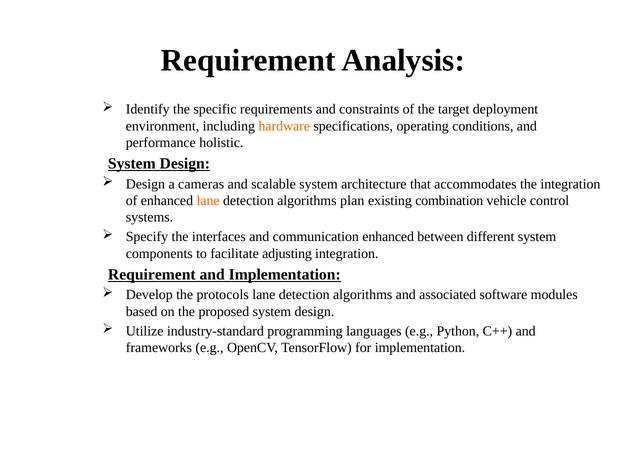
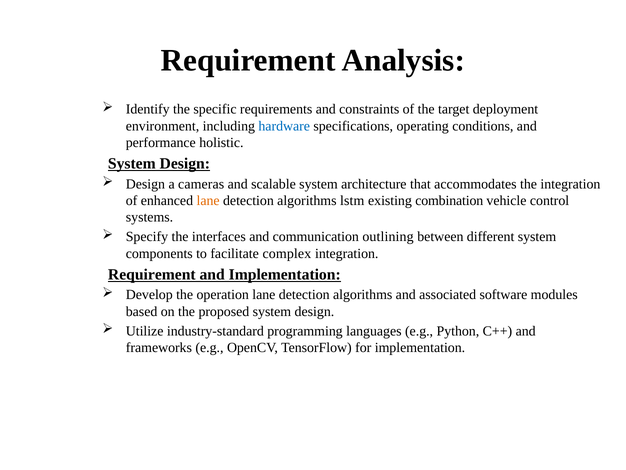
hardware colour: orange -> blue
plan: plan -> lstm
communication enhanced: enhanced -> outlining
adjusting: adjusting -> complex
protocols: protocols -> operation
